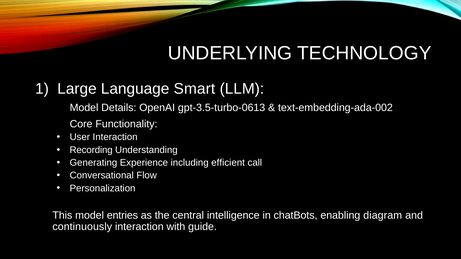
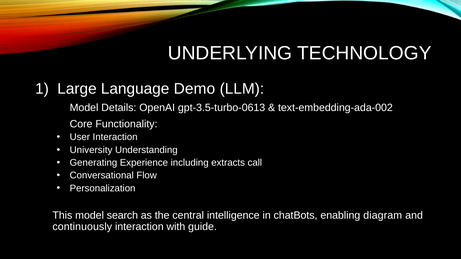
Smart: Smart -> Demo
Recording: Recording -> University
efficient: efficient -> extracts
entries: entries -> search
